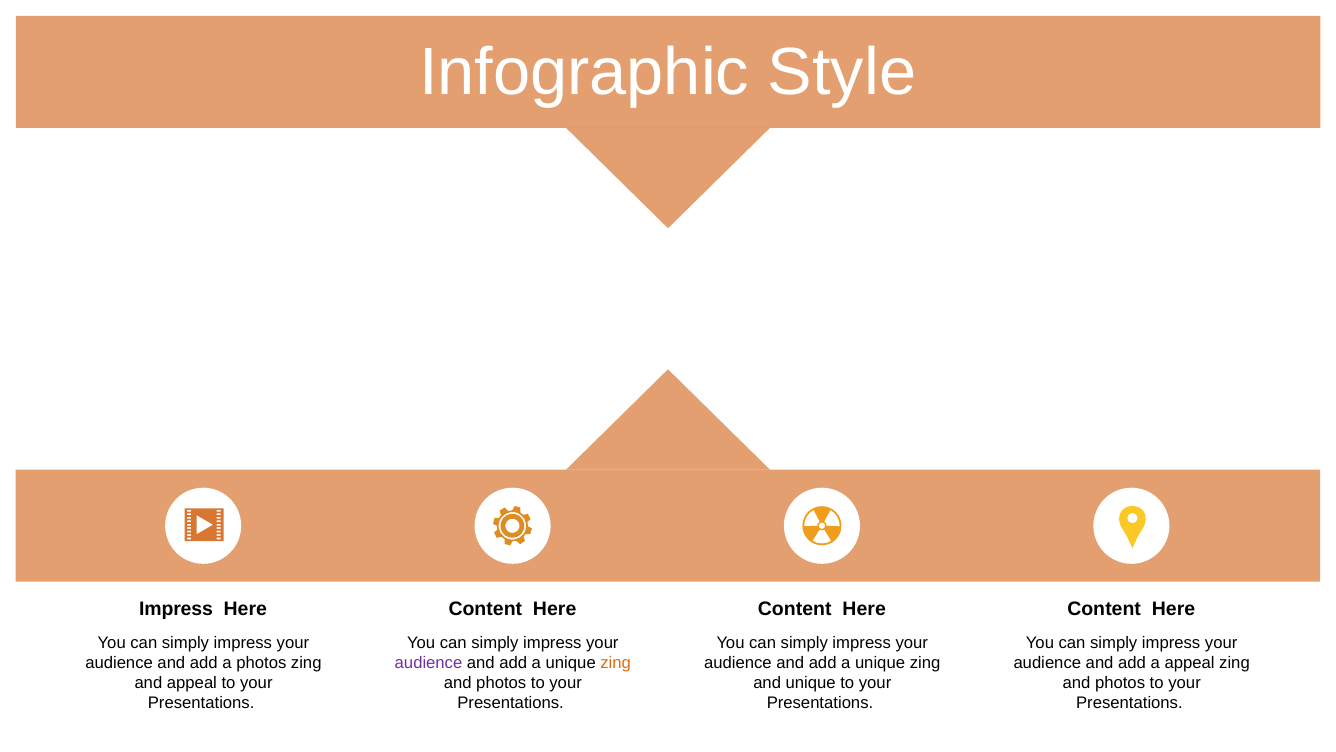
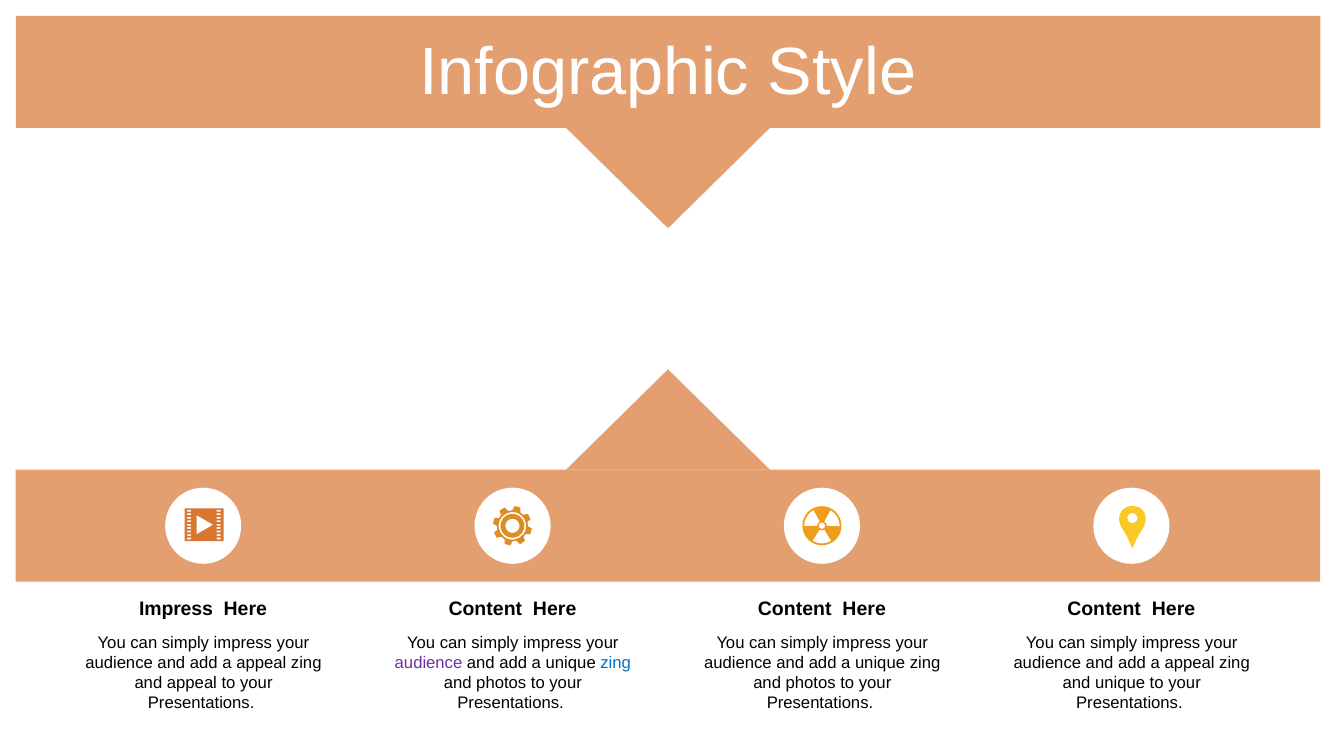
photos at (261, 662): photos -> appeal
zing at (616, 662) colour: orange -> blue
unique at (811, 682): unique -> photos
photos at (1120, 682): photos -> unique
